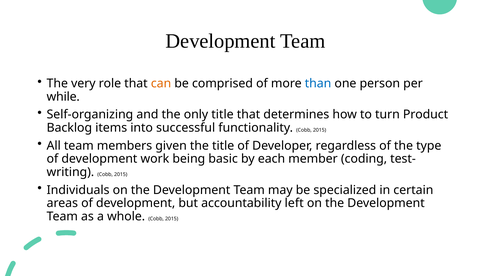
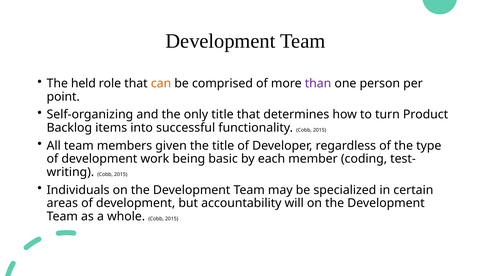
very: very -> held
than colour: blue -> purple
while: while -> point
left: left -> will
